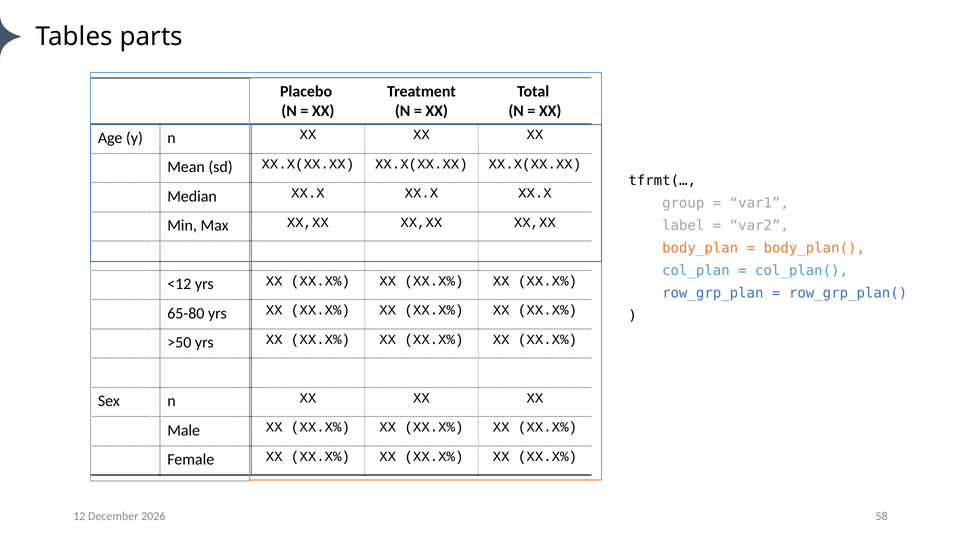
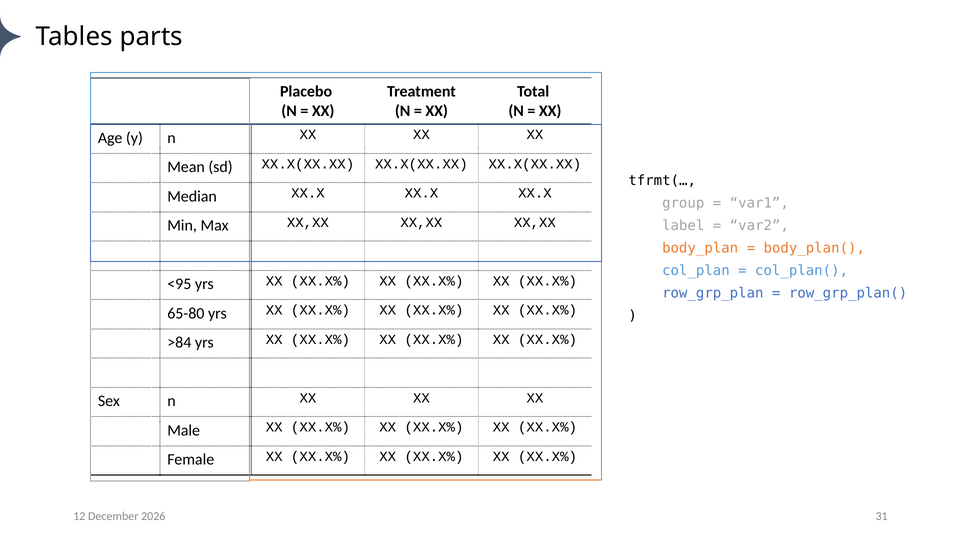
<12: <12 -> <95
>50: >50 -> >84
58: 58 -> 31
